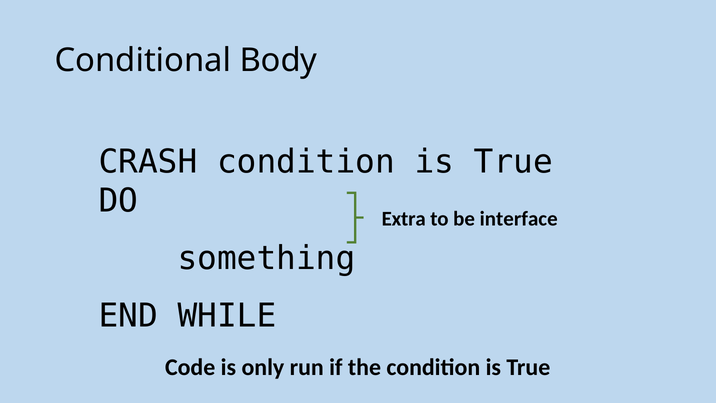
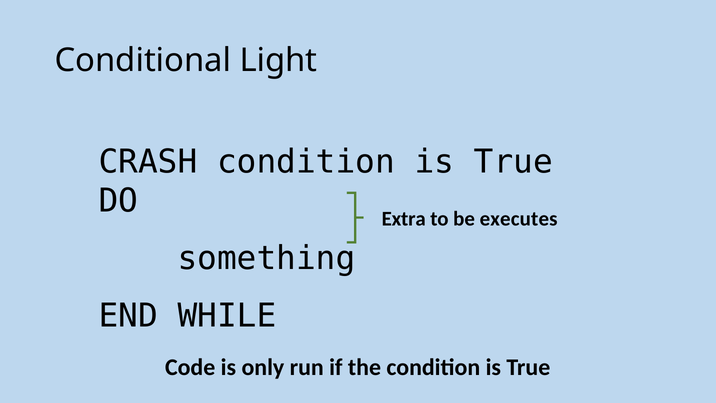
Body: Body -> Light
interface: interface -> executes
